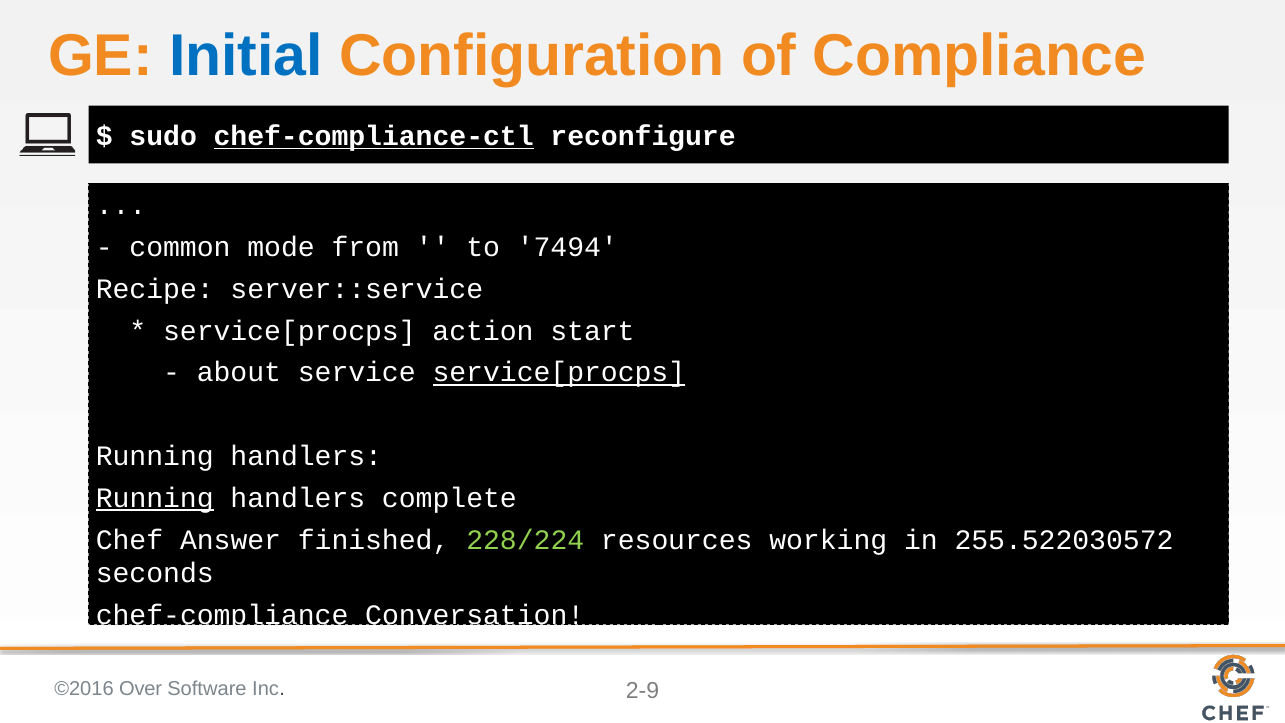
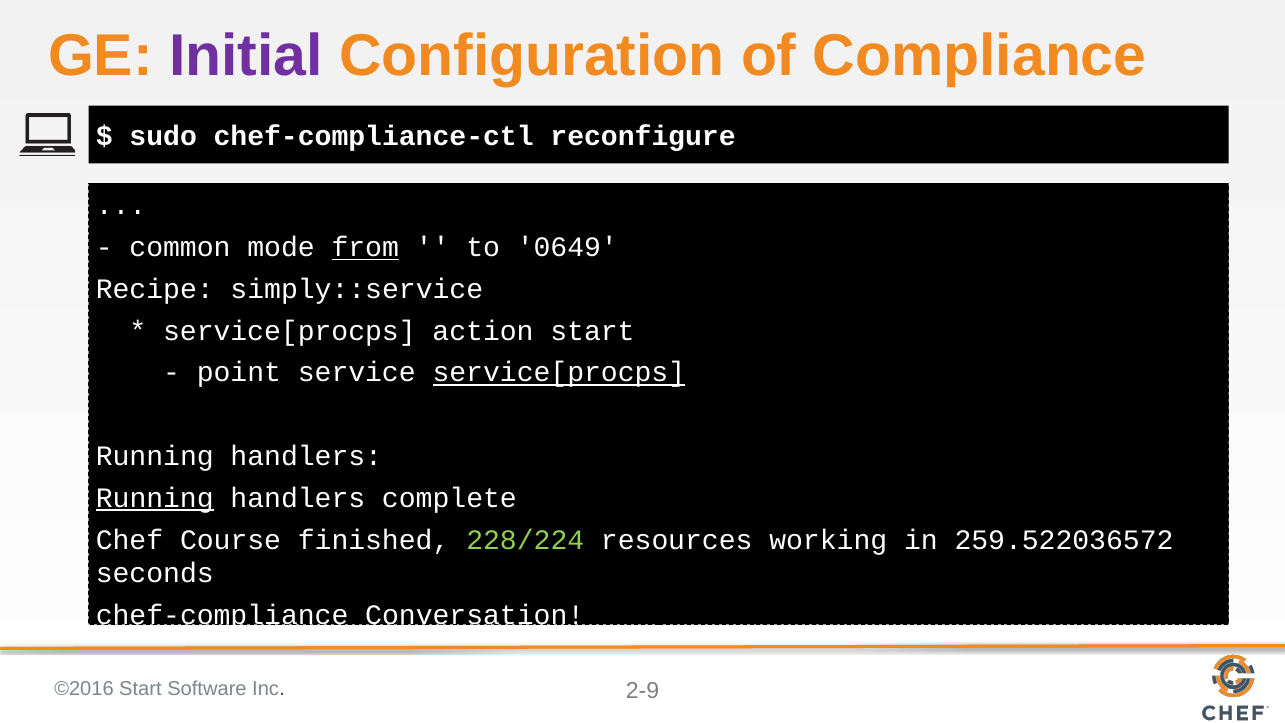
Initial colour: blue -> purple
chef-compliance-ctl underline: present -> none
from underline: none -> present
7494: 7494 -> 0649
server::service: server::service -> simply::service
about: about -> point
Answer: Answer -> Course
255.522030572: 255.522030572 -> 259.522036572
Over at (141, 689): Over -> Start
